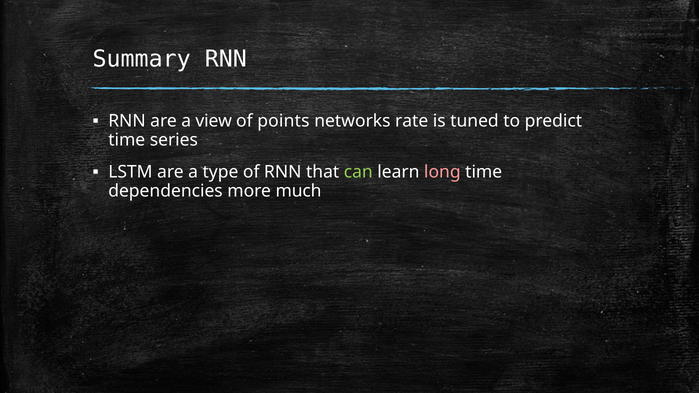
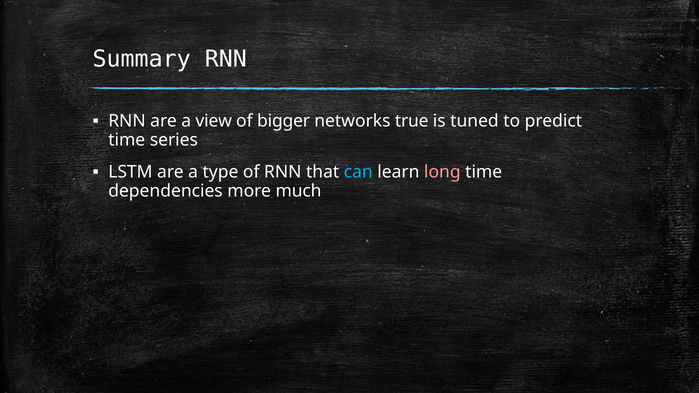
points: points -> bigger
rate: rate -> true
can colour: light green -> light blue
